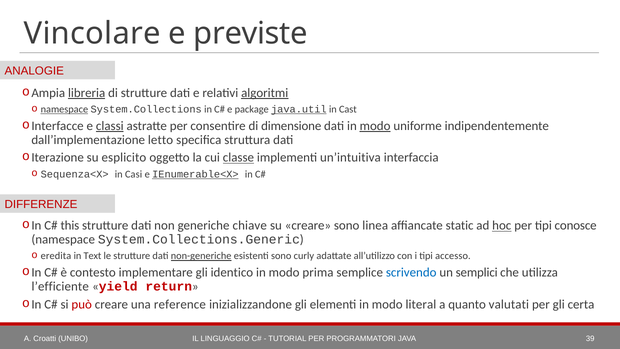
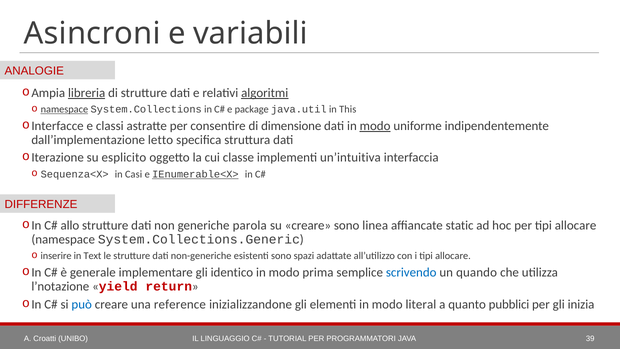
Vincolare: Vincolare -> Asincroni
previste: previste -> variabili
java.util underline: present -> none
Cast: Cast -> This
classi underline: present -> none
classe underline: present -> none
this: this -> allo
chiave: chiave -> parola
hoc underline: present -> none
per tipi conosce: conosce -> allocare
eredita: eredita -> inserire
non-generiche underline: present -> none
curly: curly -> spazi
i tipi accesso: accesso -> allocare
contesto: contesto -> generale
semplici: semplici -> quando
l’efficiente: l’efficiente -> l’notazione
può colour: red -> blue
valutati: valutati -> pubblici
certa: certa -> inizia
